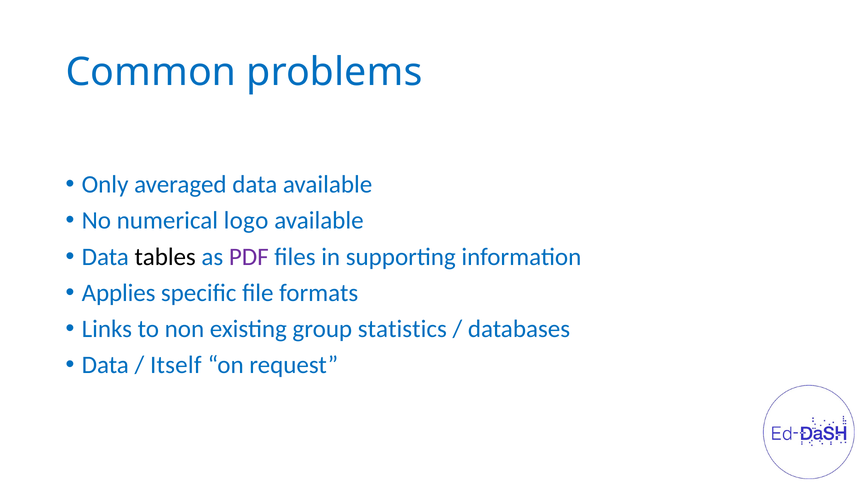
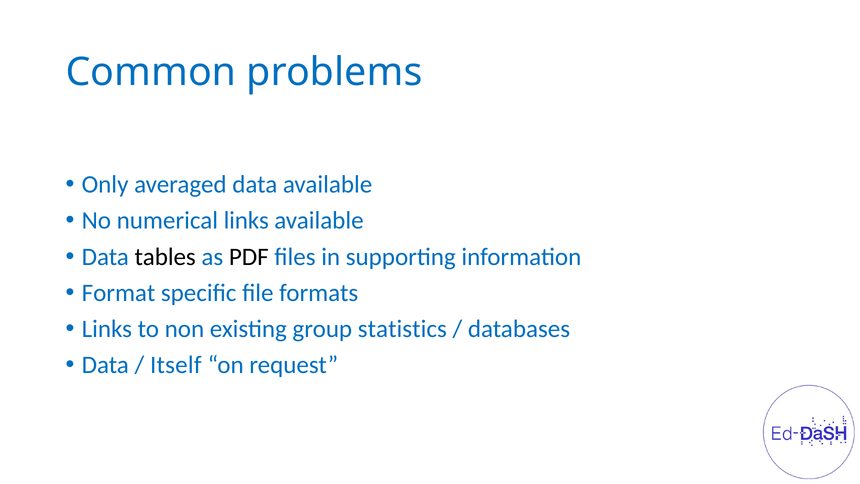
numerical logo: logo -> links
PDF colour: purple -> black
Applies: Applies -> Format
